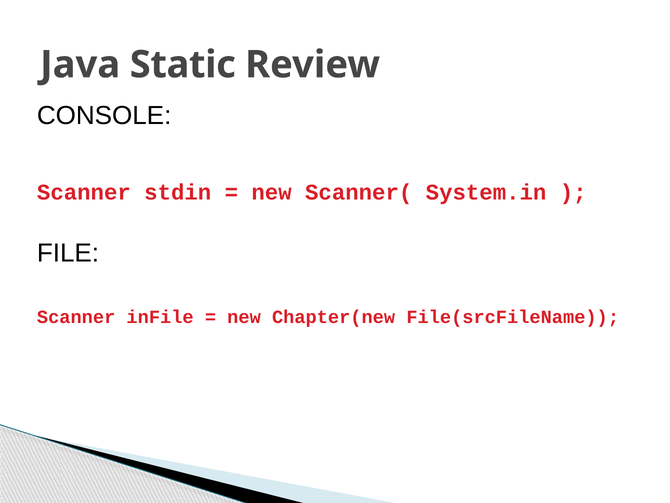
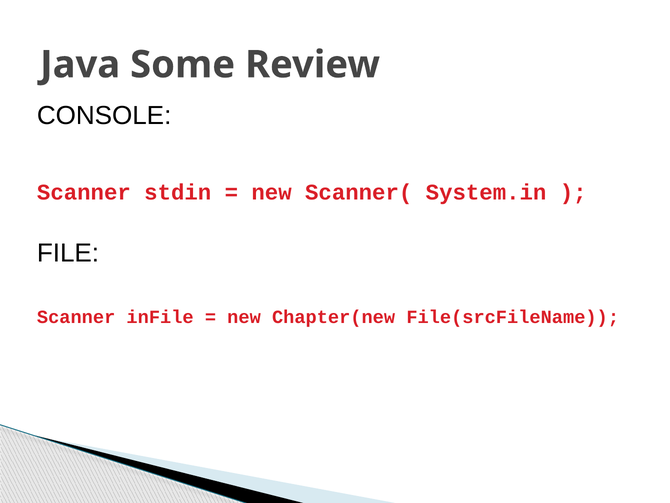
Static: Static -> Some
